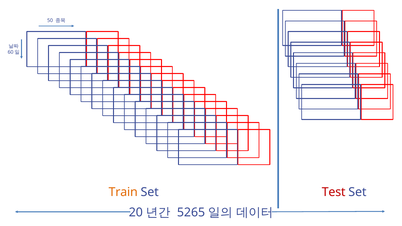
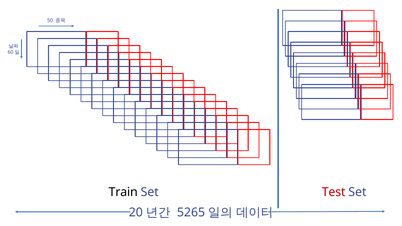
Train colour: orange -> black
